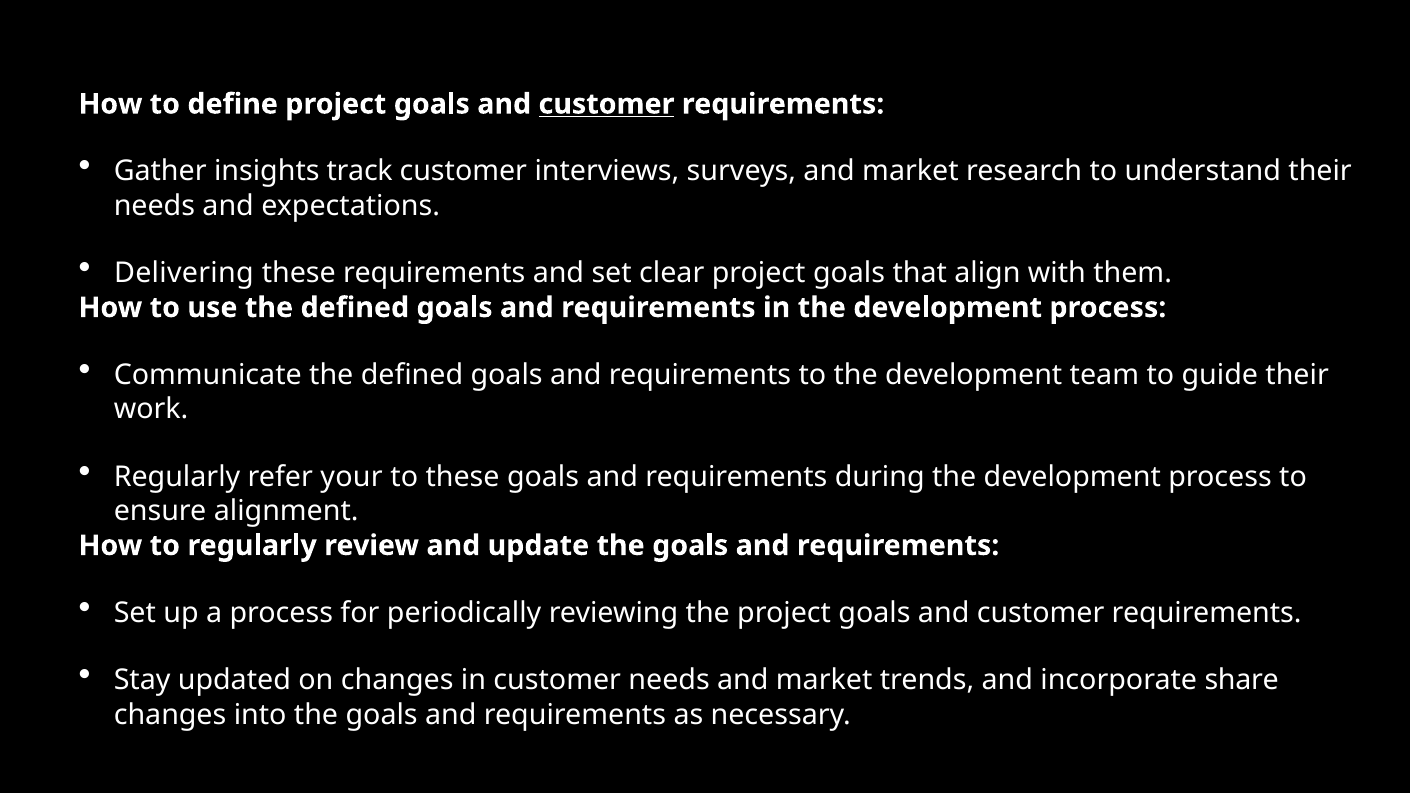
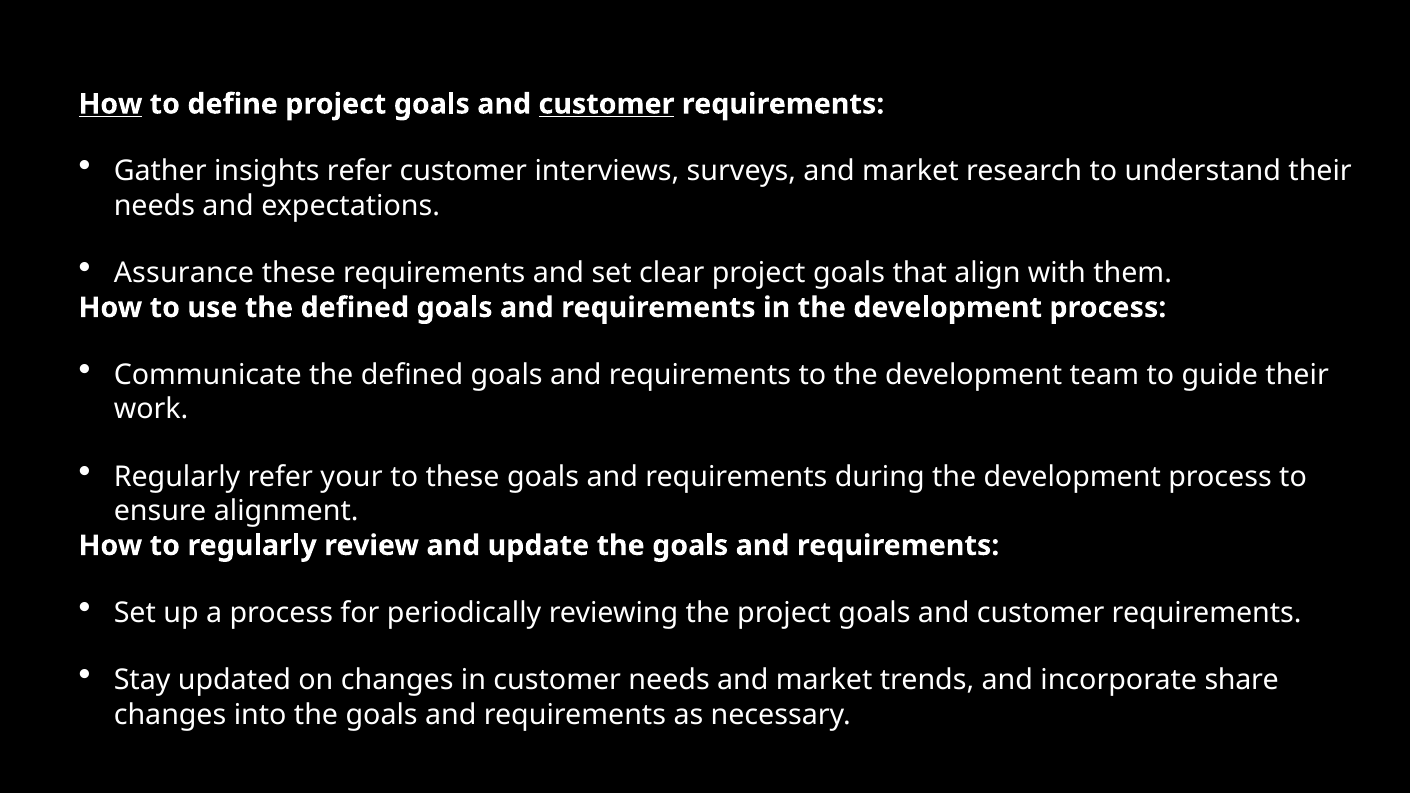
How at (110, 104) underline: none -> present
insights track: track -> refer
Delivering: Delivering -> Assurance
